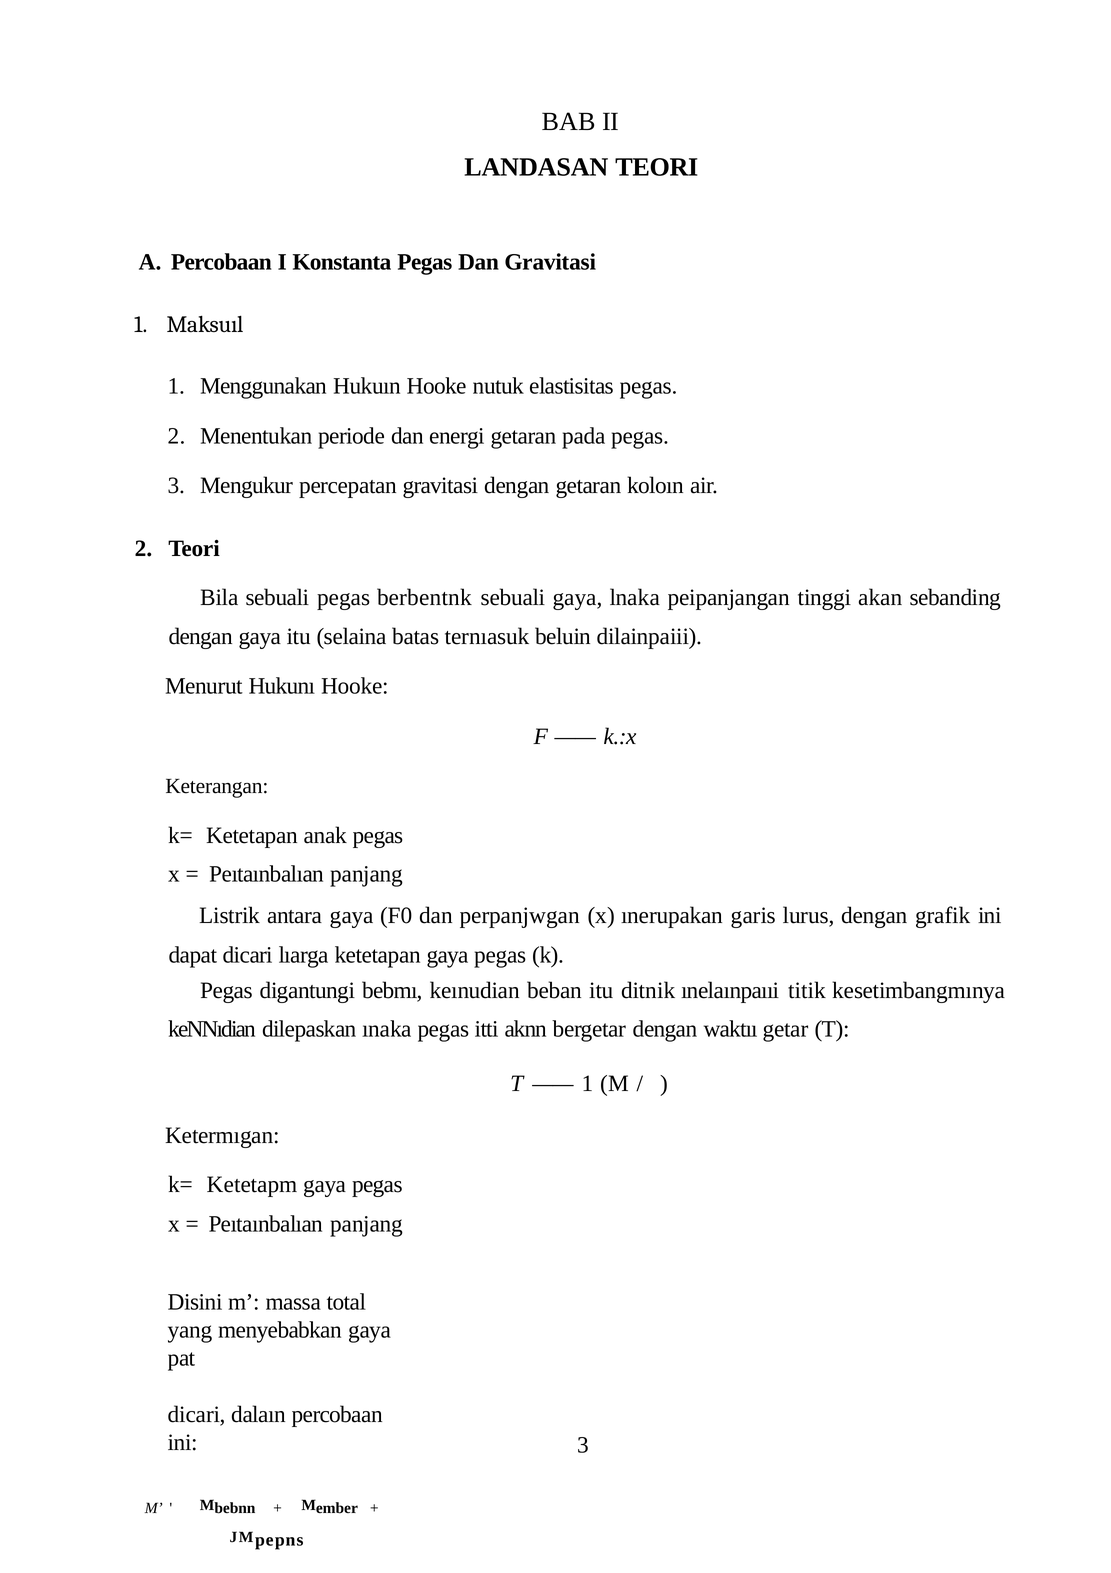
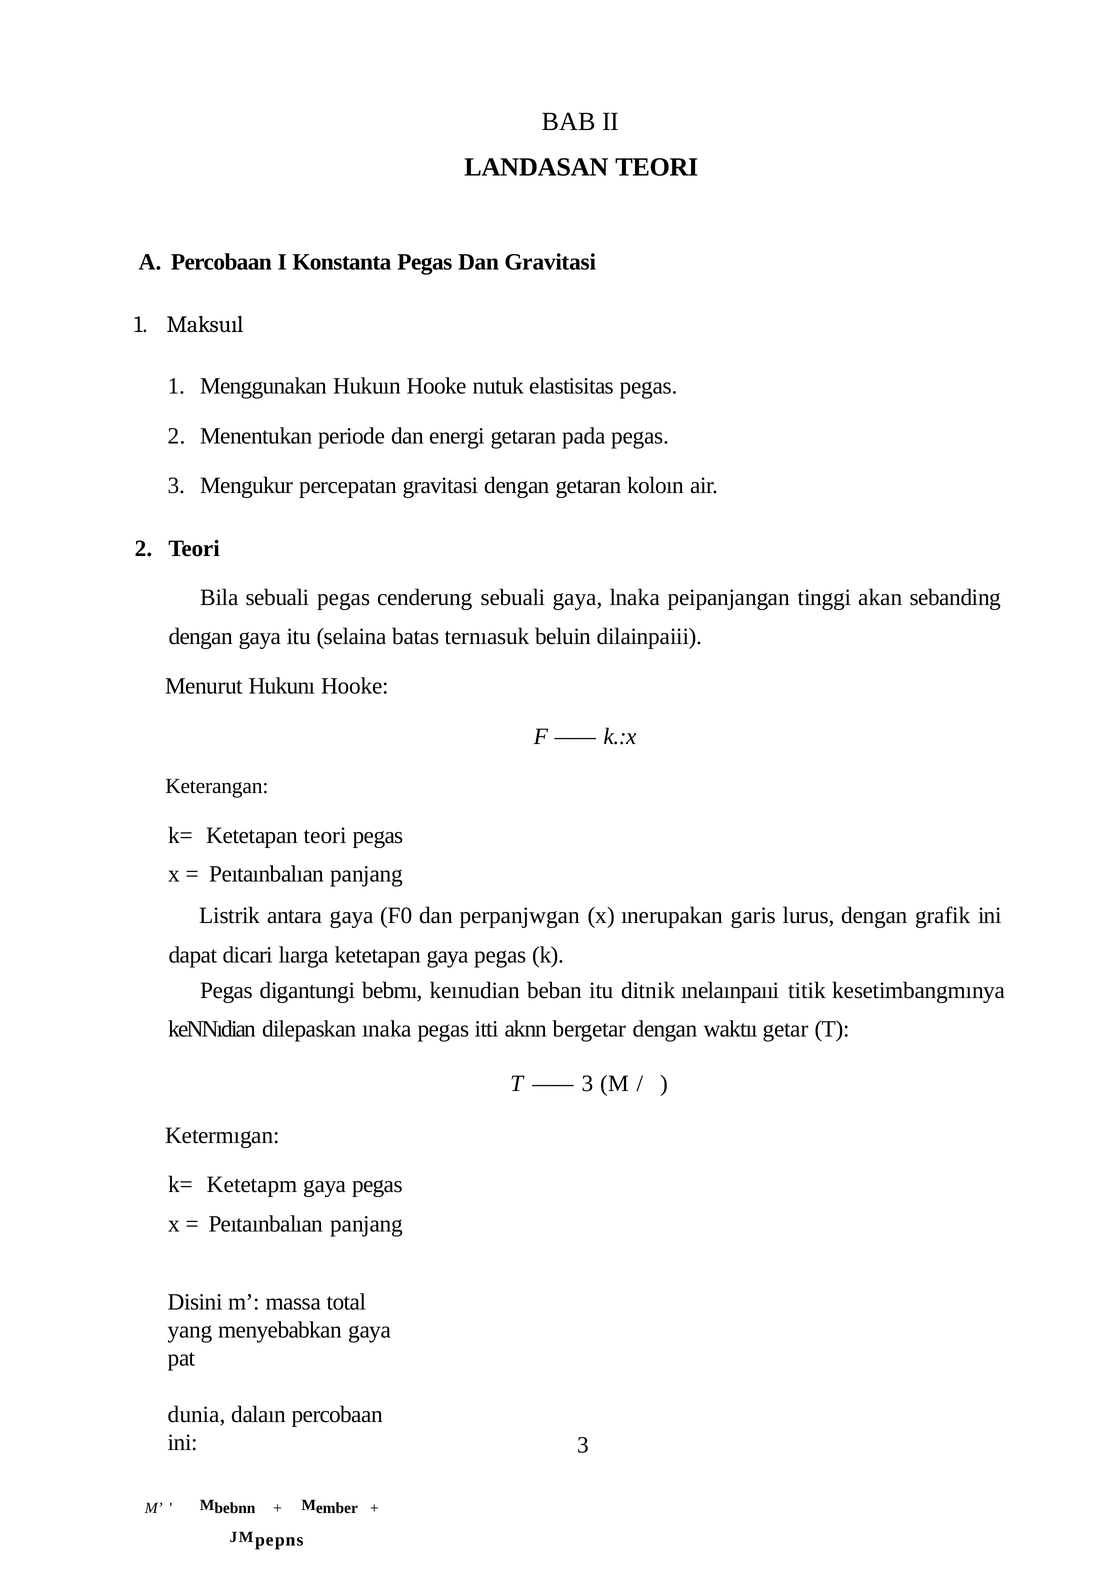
berbentnk: berbentnk -> cenderung
Ketetapan anak: anak -> teori
1 at (588, 1083): 1 -> 3
dicari at (197, 1414): dicari -> dunia
